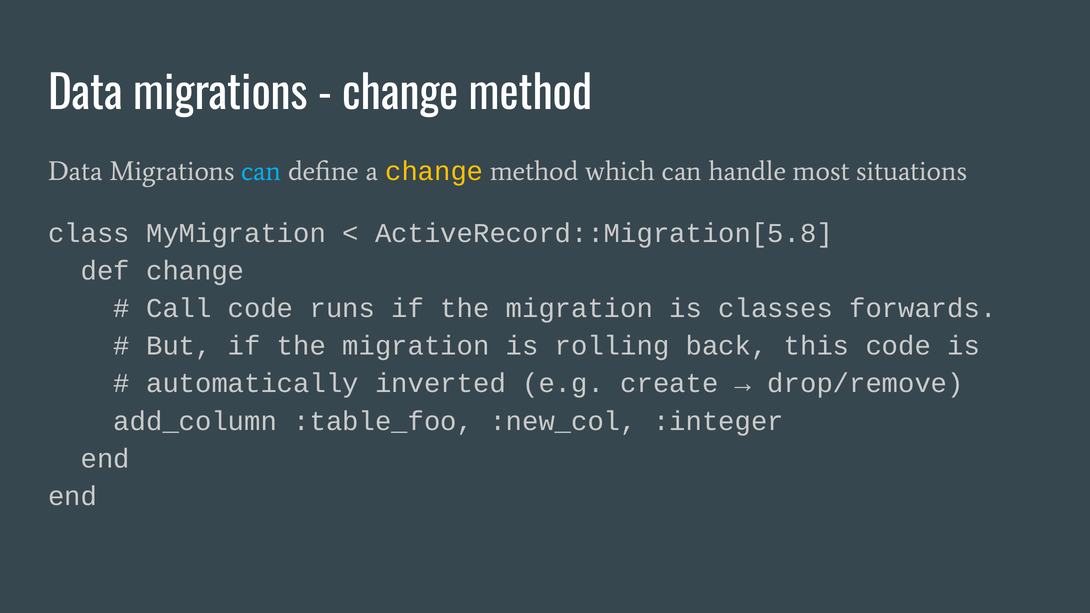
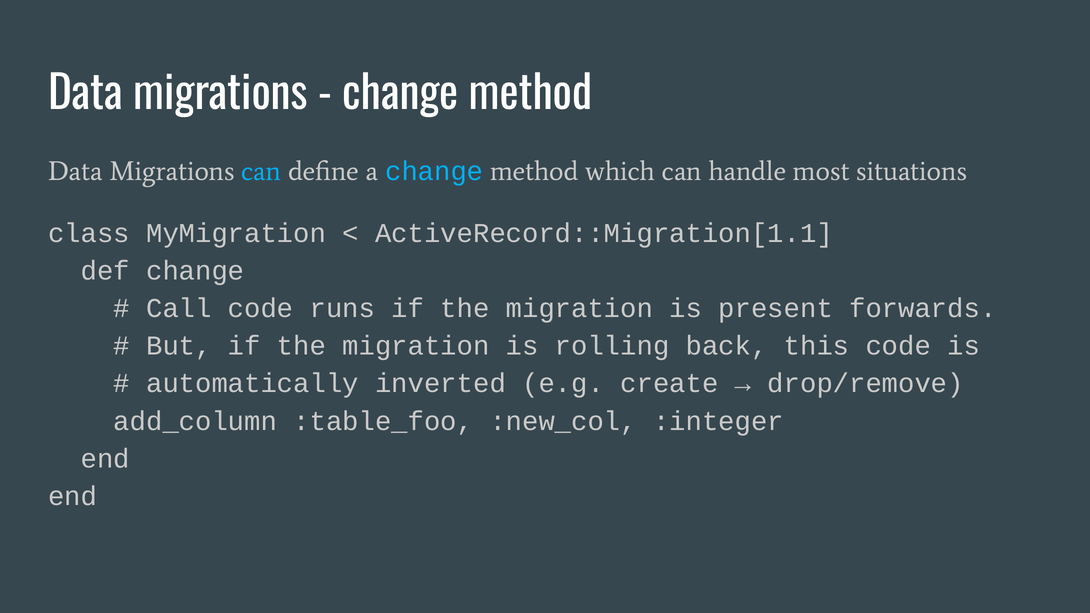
change at (434, 171) colour: yellow -> light blue
ActiveRecord::Migration[5.8: ActiveRecord::Migration[5.8 -> ActiveRecord::Migration[1.1
classes: classes -> present
